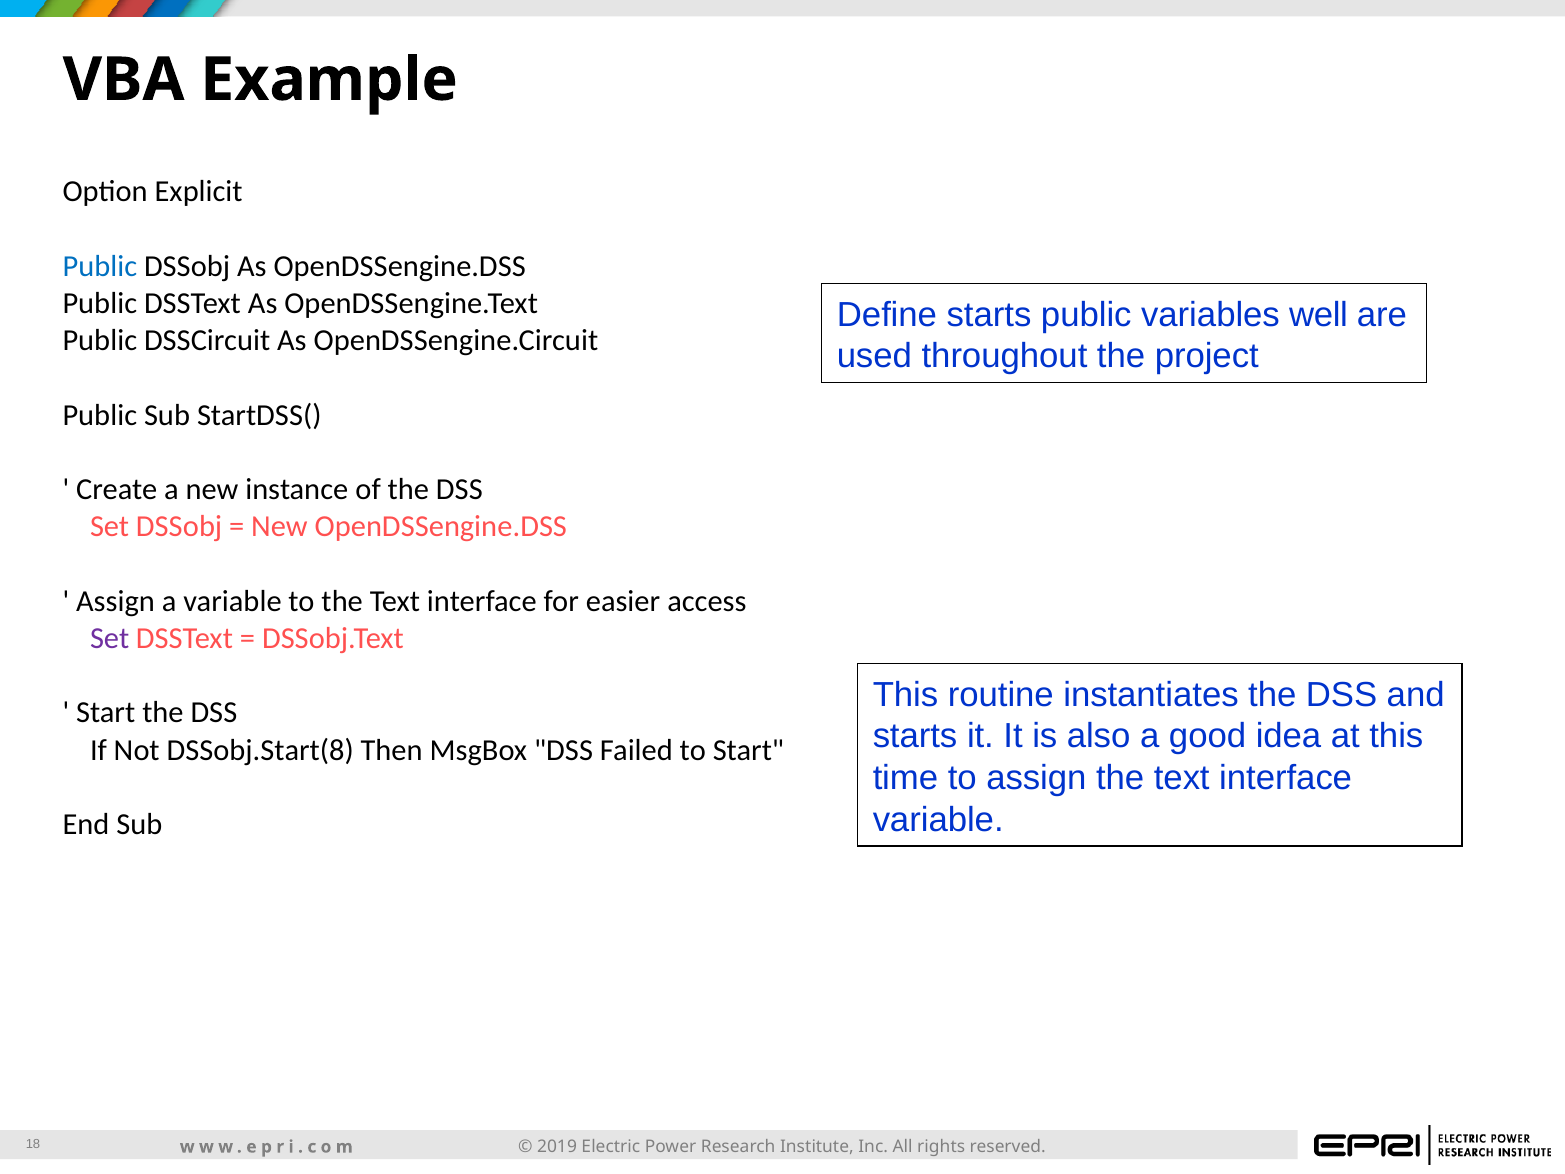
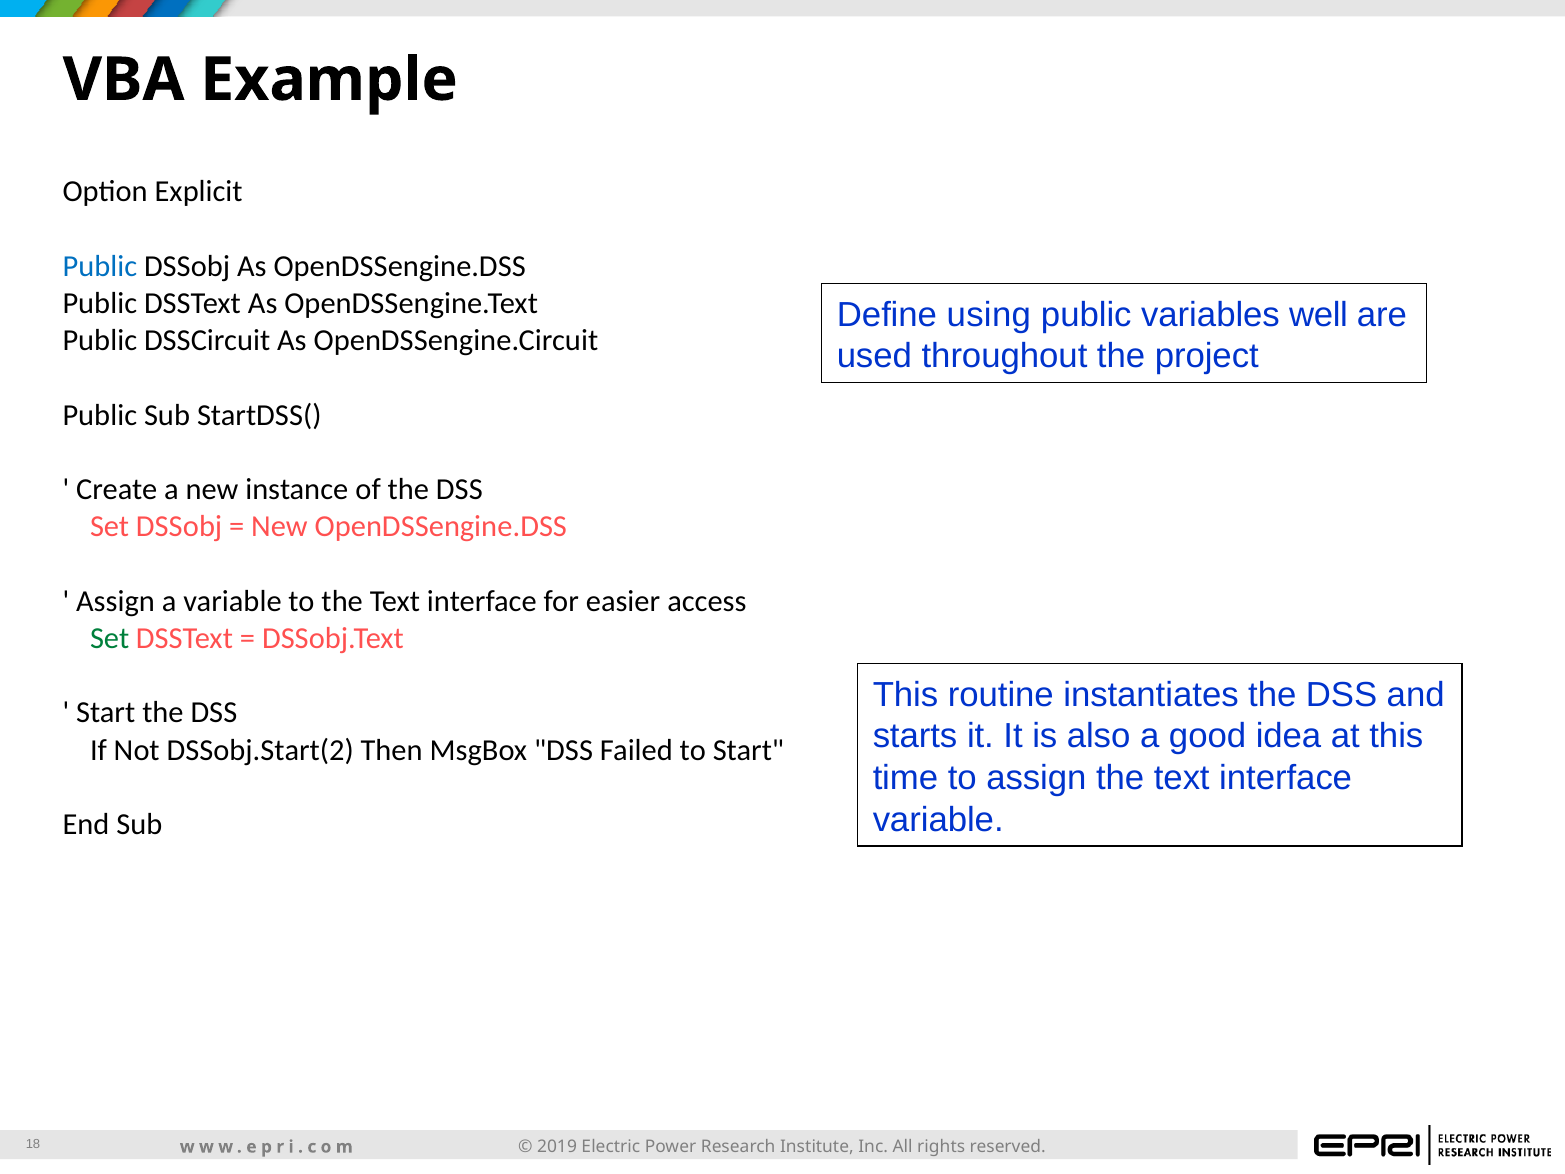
Define starts: starts -> using
Set at (110, 638) colour: purple -> green
DSSobj.Start(8: DSSobj.Start(8 -> DSSobj.Start(2
